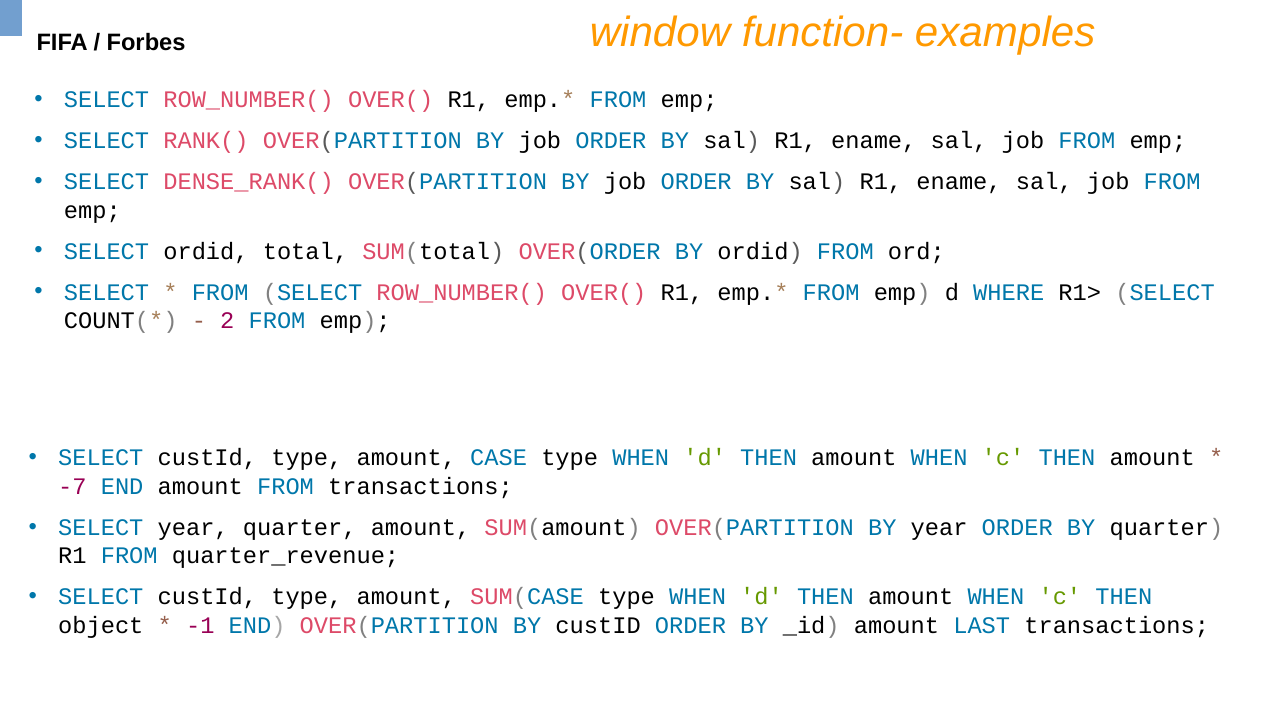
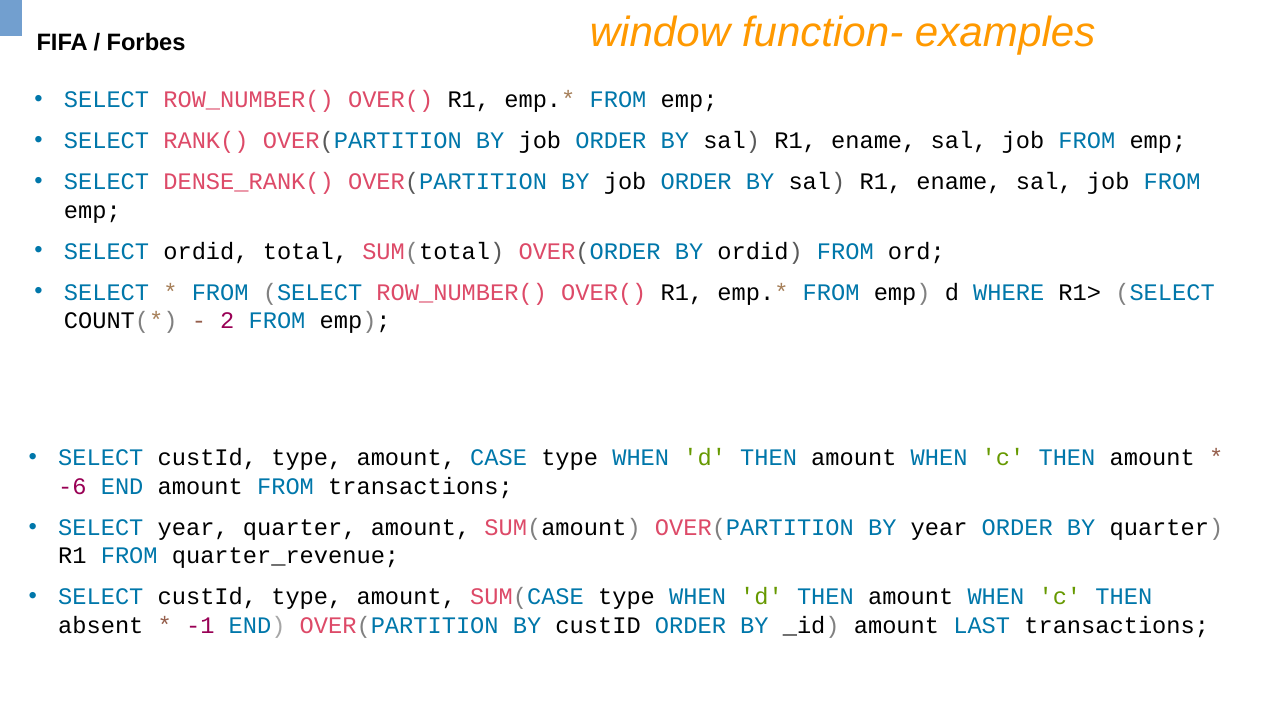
-7: -7 -> -6
object: object -> absent
